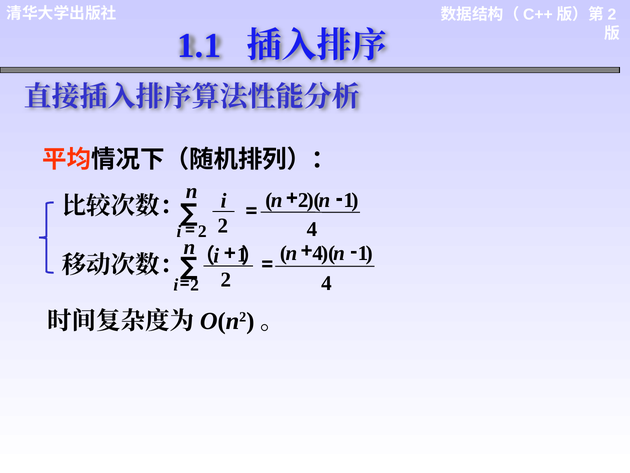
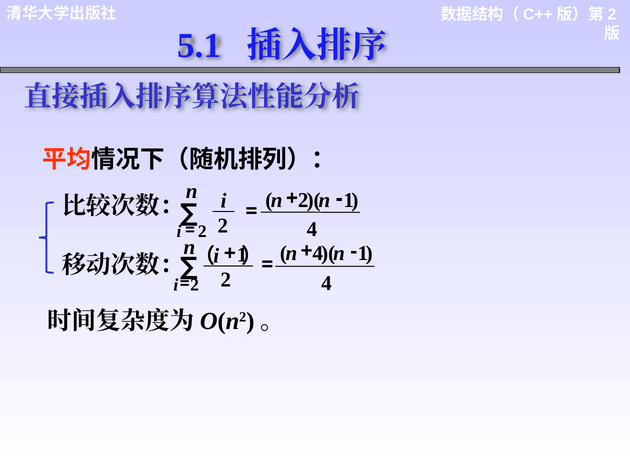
1.1: 1.1 -> 5.1
